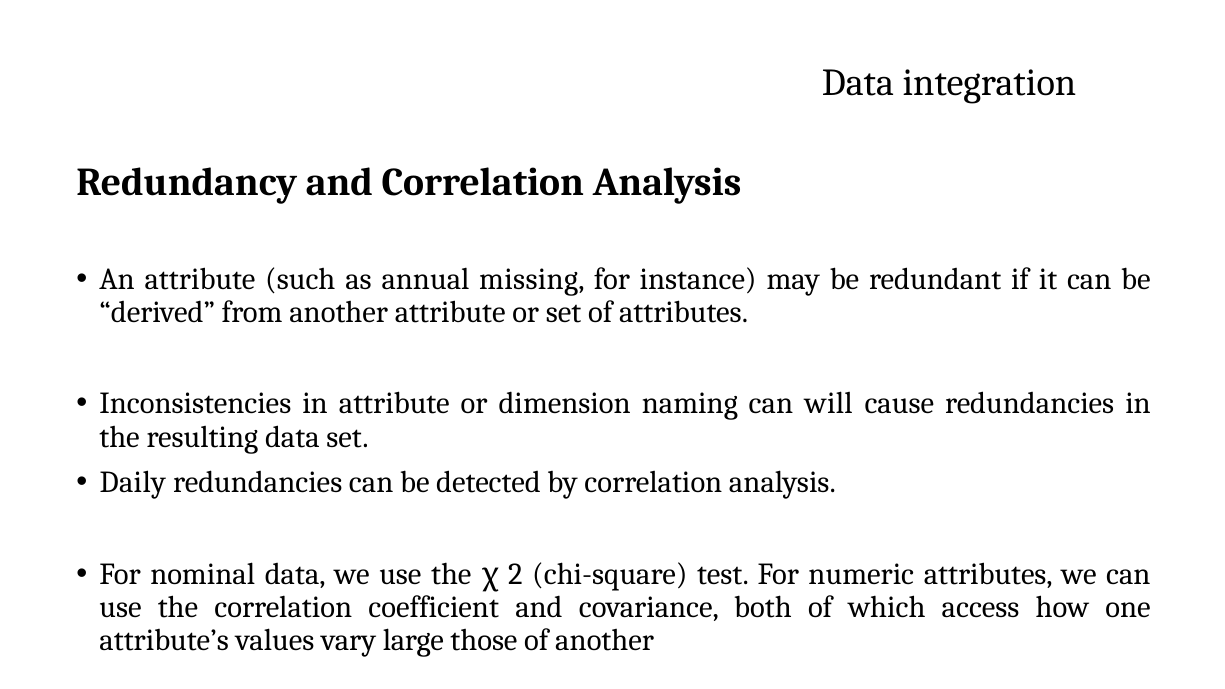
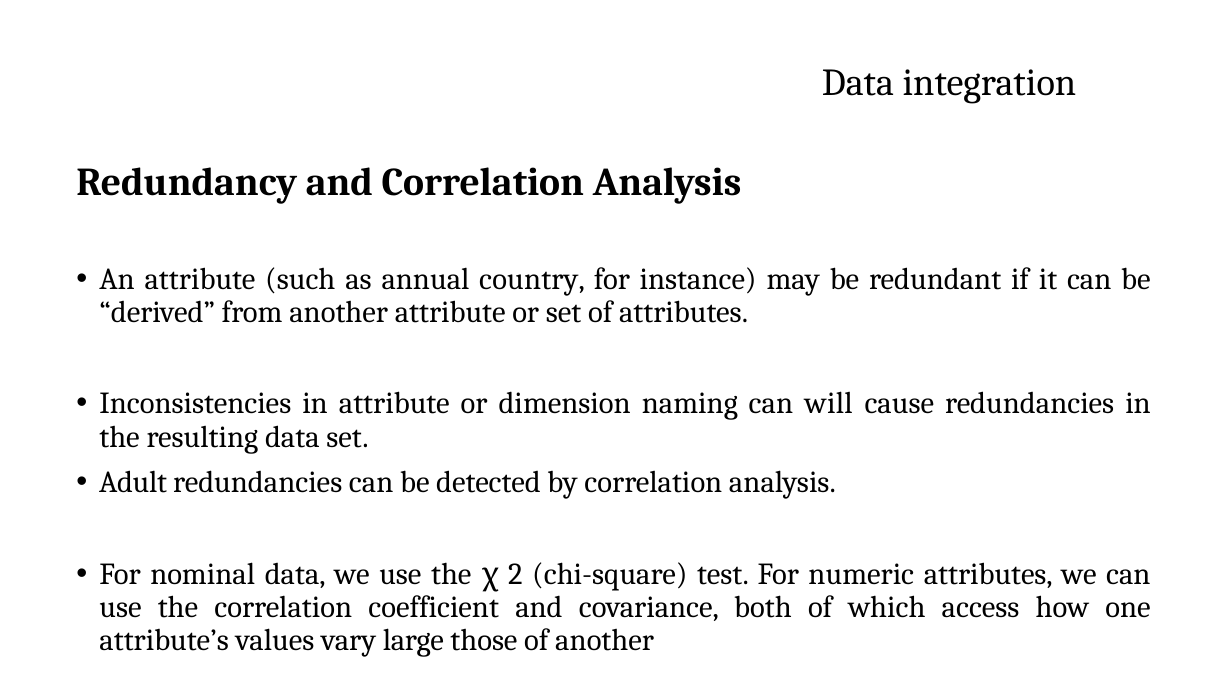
missing: missing -> country
Daily: Daily -> Adult
